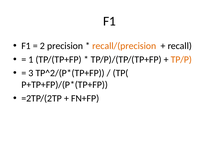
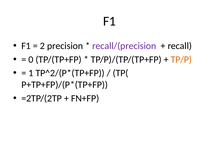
recall/(precision colour: orange -> purple
1: 1 -> 0
3: 3 -> 1
